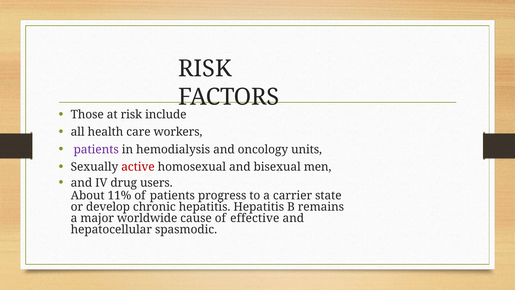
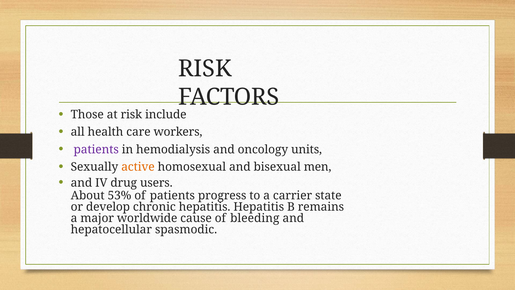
active colour: red -> orange
11%: 11% -> 53%
effective: effective -> bleeding
